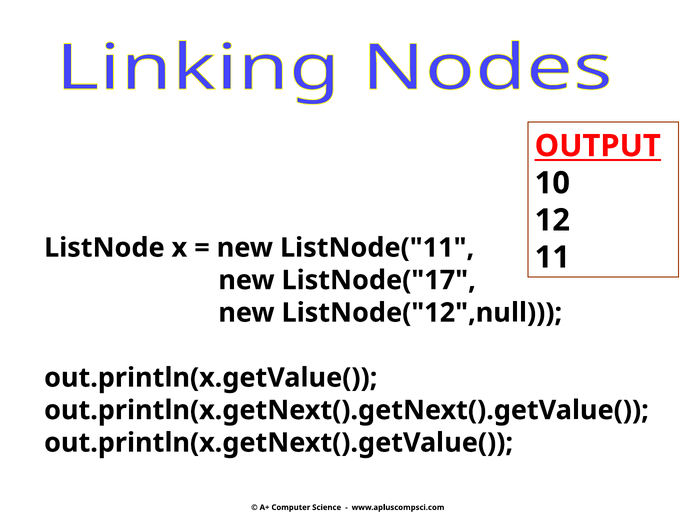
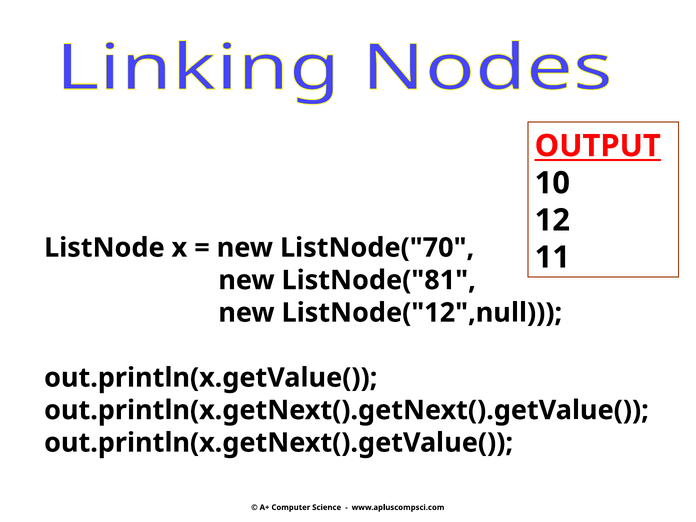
ListNode("11: ListNode("11 -> ListNode("70
ListNode("17: ListNode("17 -> ListNode("81
